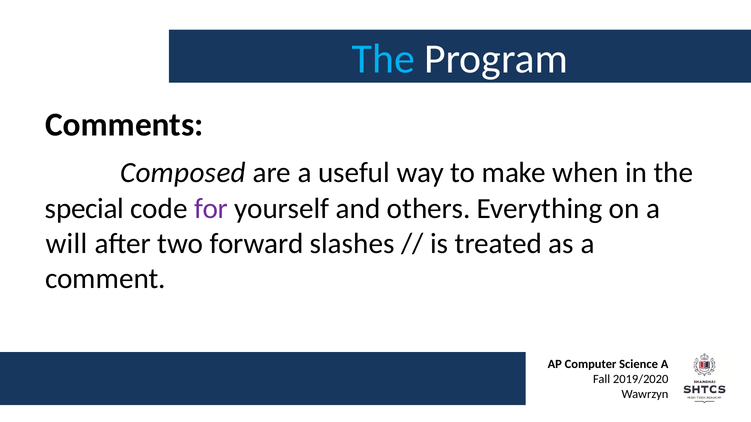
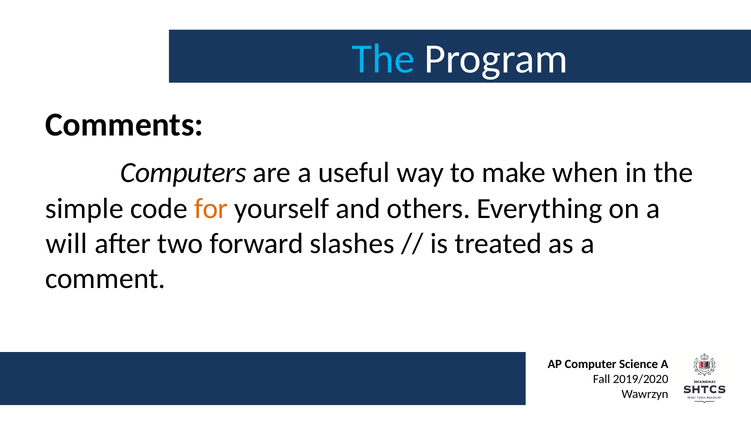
Composed: Composed -> Computers
special: special -> simple
for colour: purple -> orange
